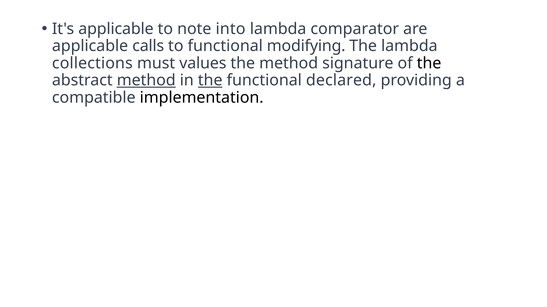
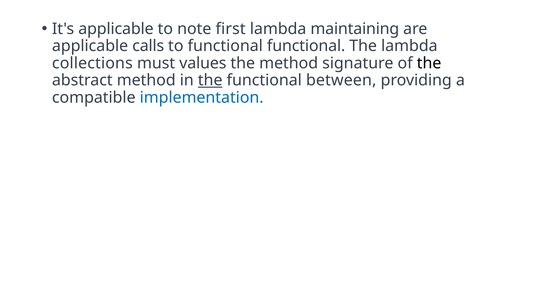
into: into -> first
comparator: comparator -> maintaining
functional modifying: modifying -> functional
method at (146, 81) underline: present -> none
declared: declared -> between
implementation colour: black -> blue
